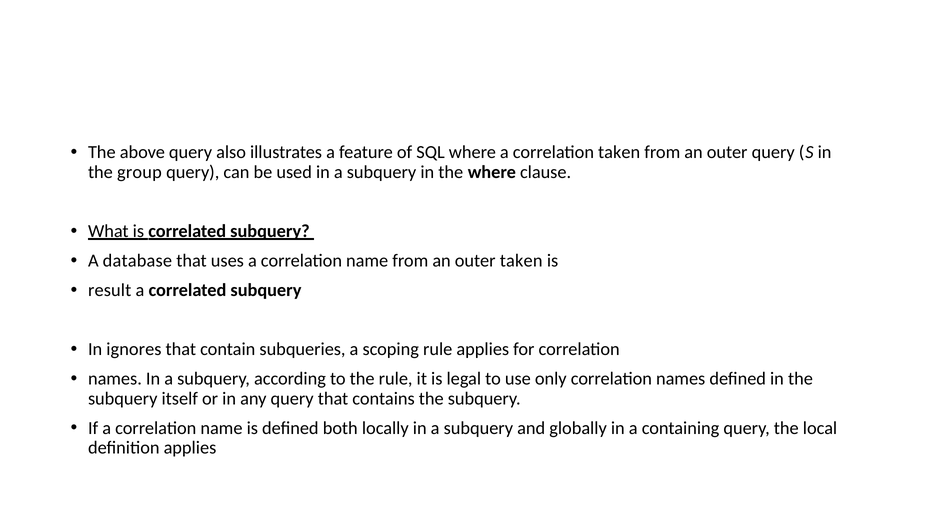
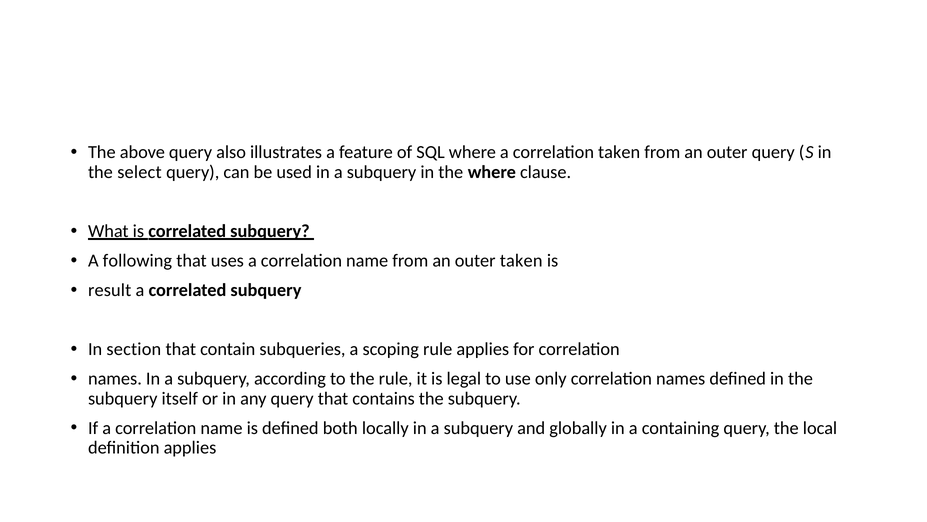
group: group -> select
database: database -> following
ignores: ignores -> section
